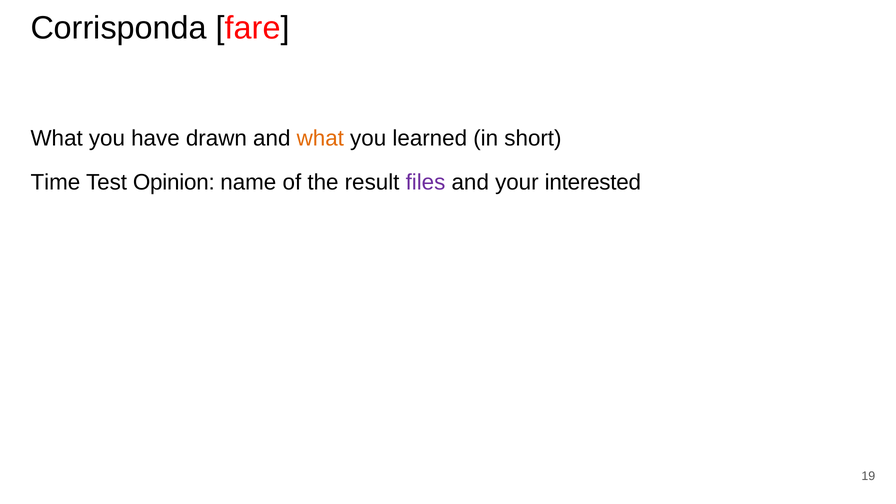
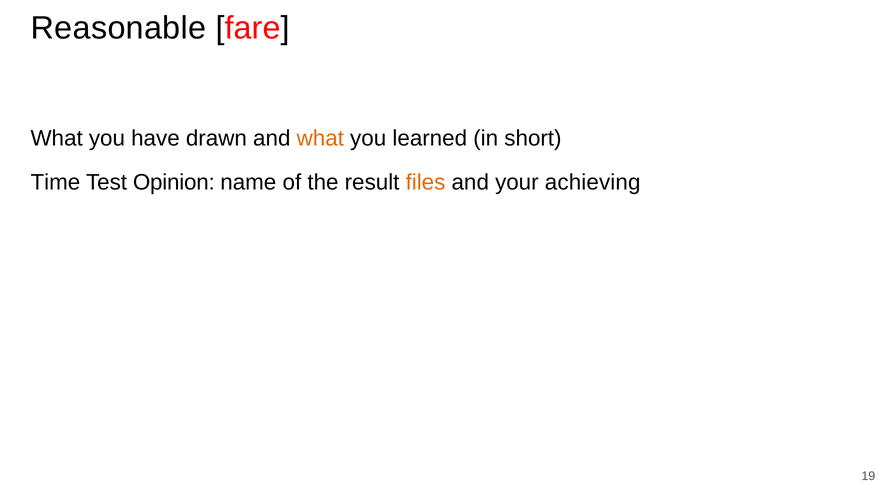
Corrisponda: Corrisponda -> Reasonable
files colour: purple -> orange
interested: interested -> achieving
